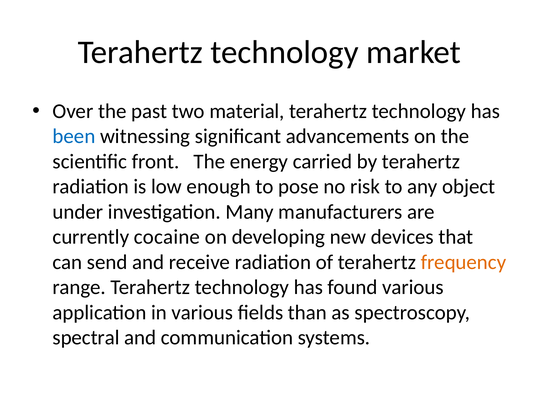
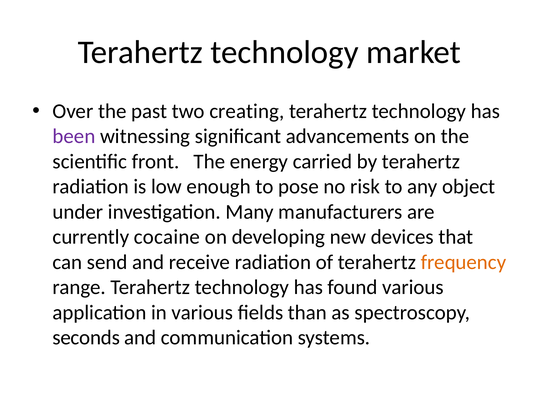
material: material -> creating
been colour: blue -> purple
spectral: spectral -> seconds
